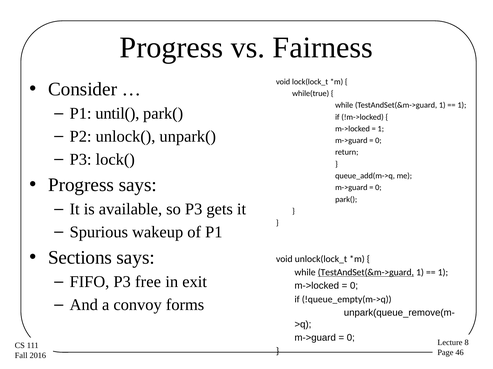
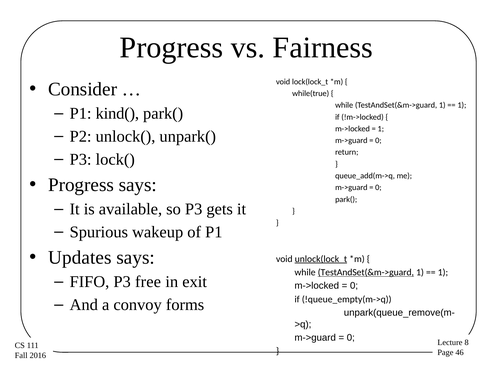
until(: until( -> kind(
Sections: Sections -> Updates
unlock(lock_t underline: none -> present
